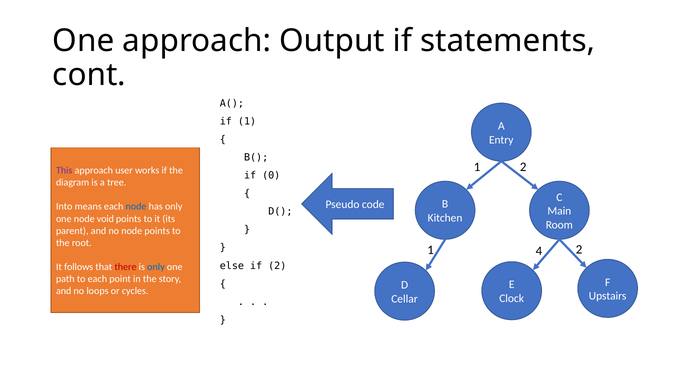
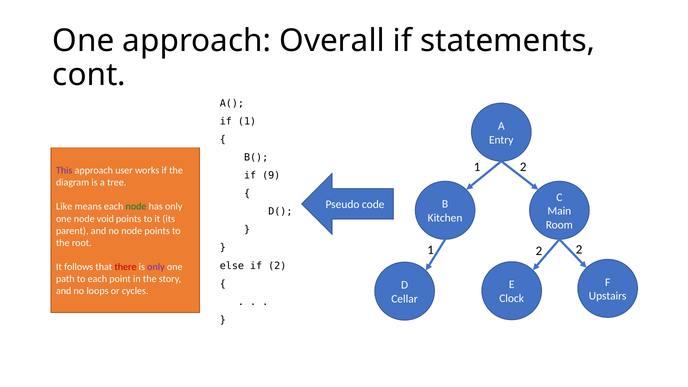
Output: Output -> Overall
0: 0 -> 9
Into: Into -> Like
node at (136, 207) colour: blue -> green
4 at (539, 251): 4 -> 2
only at (156, 267) colour: blue -> purple
